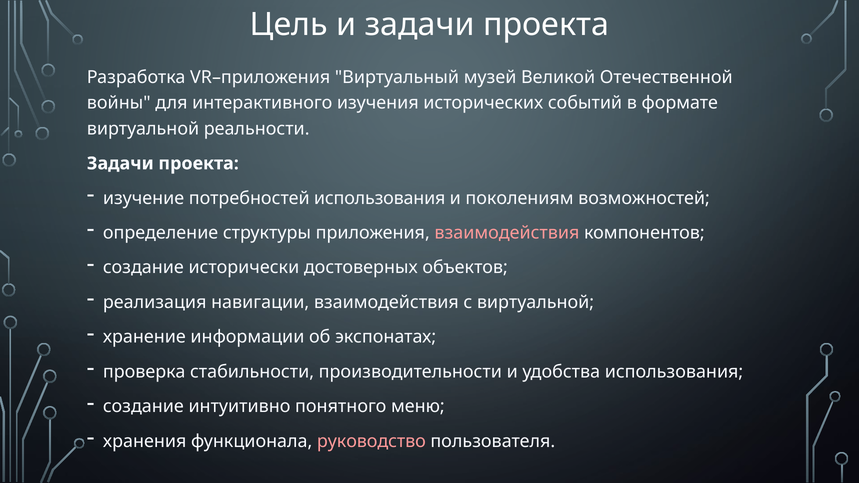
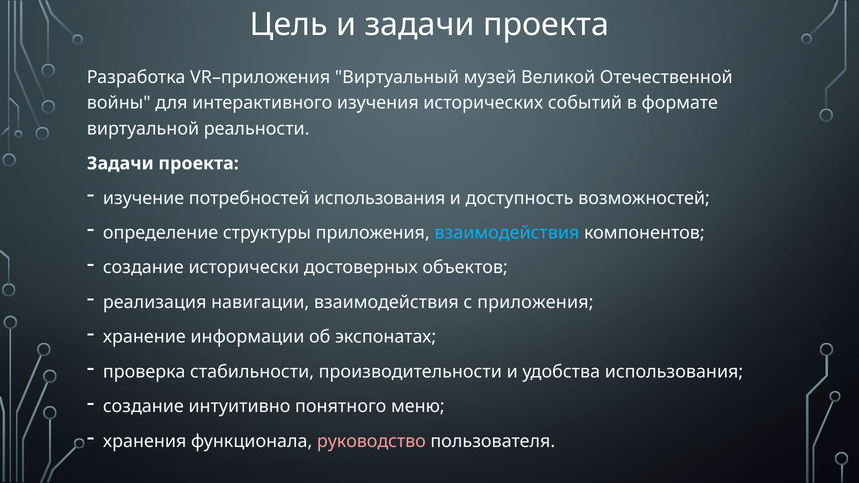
поколениям: поколениям -> доступность
взаимодействия at (507, 233) colour: pink -> light blue
с виртуальной: виртуальной -> приложения
